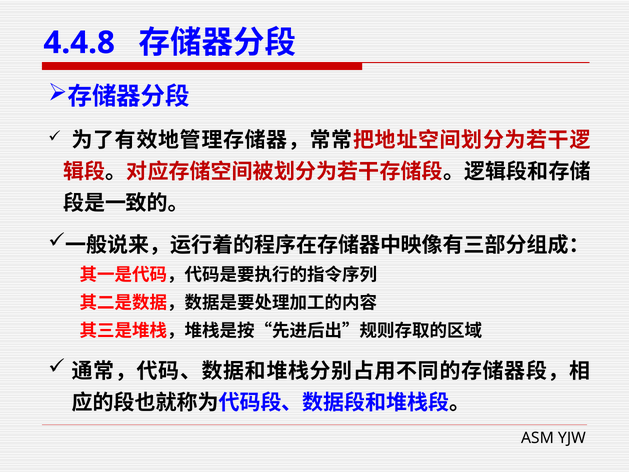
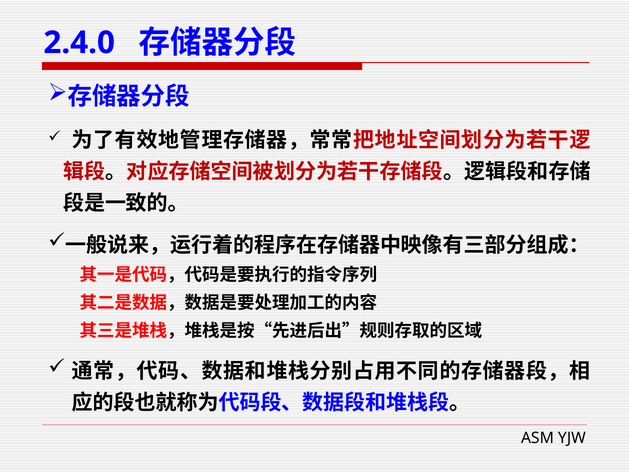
4.4.8: 4.4.8 -> 2.4.0
